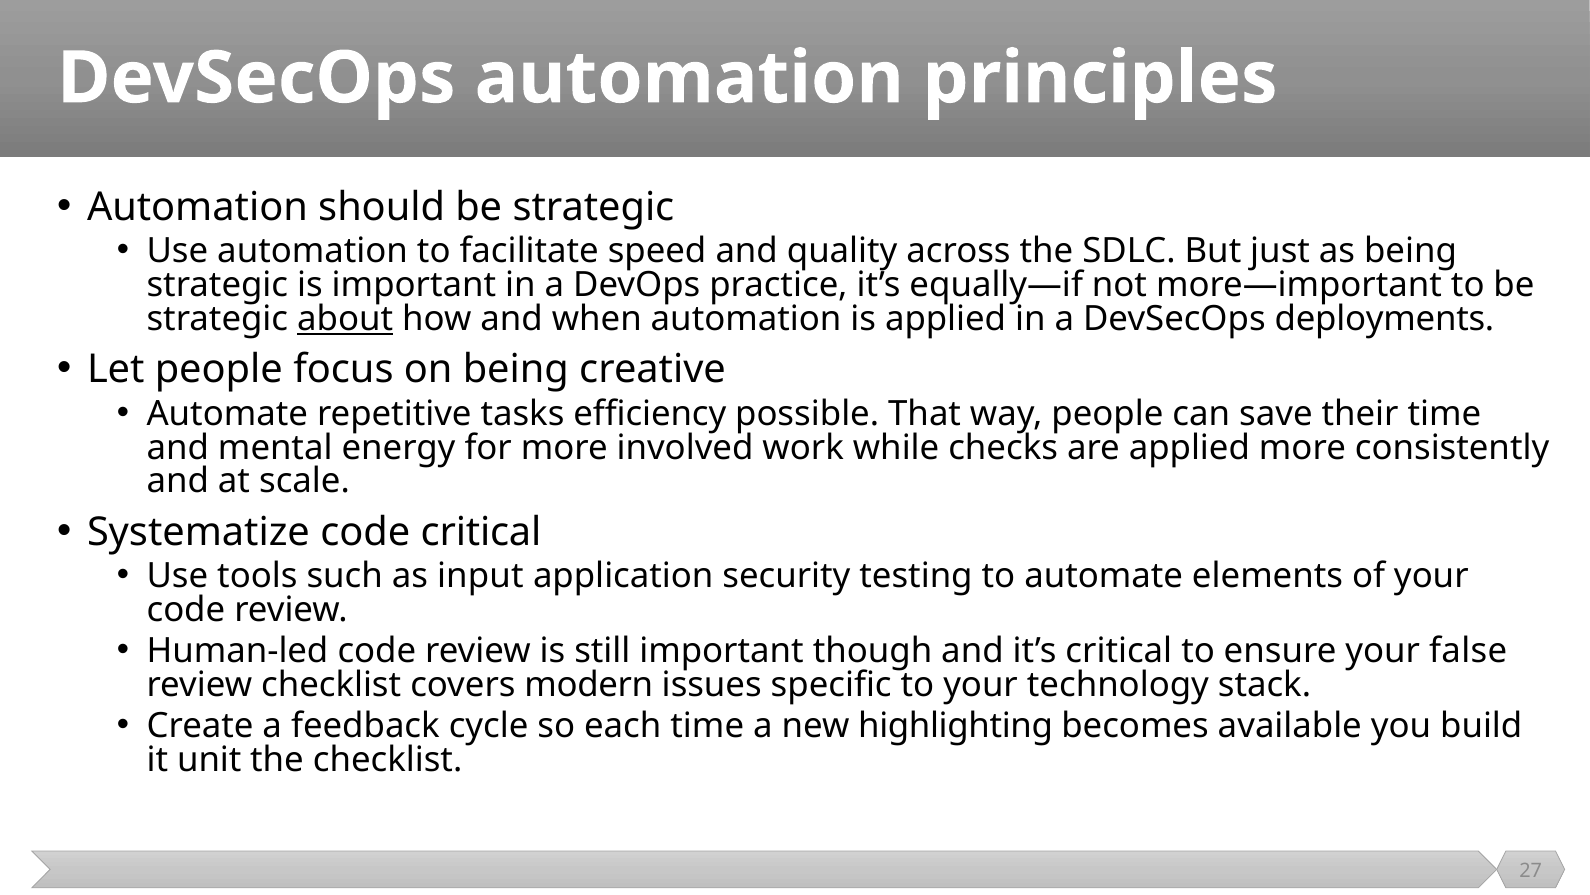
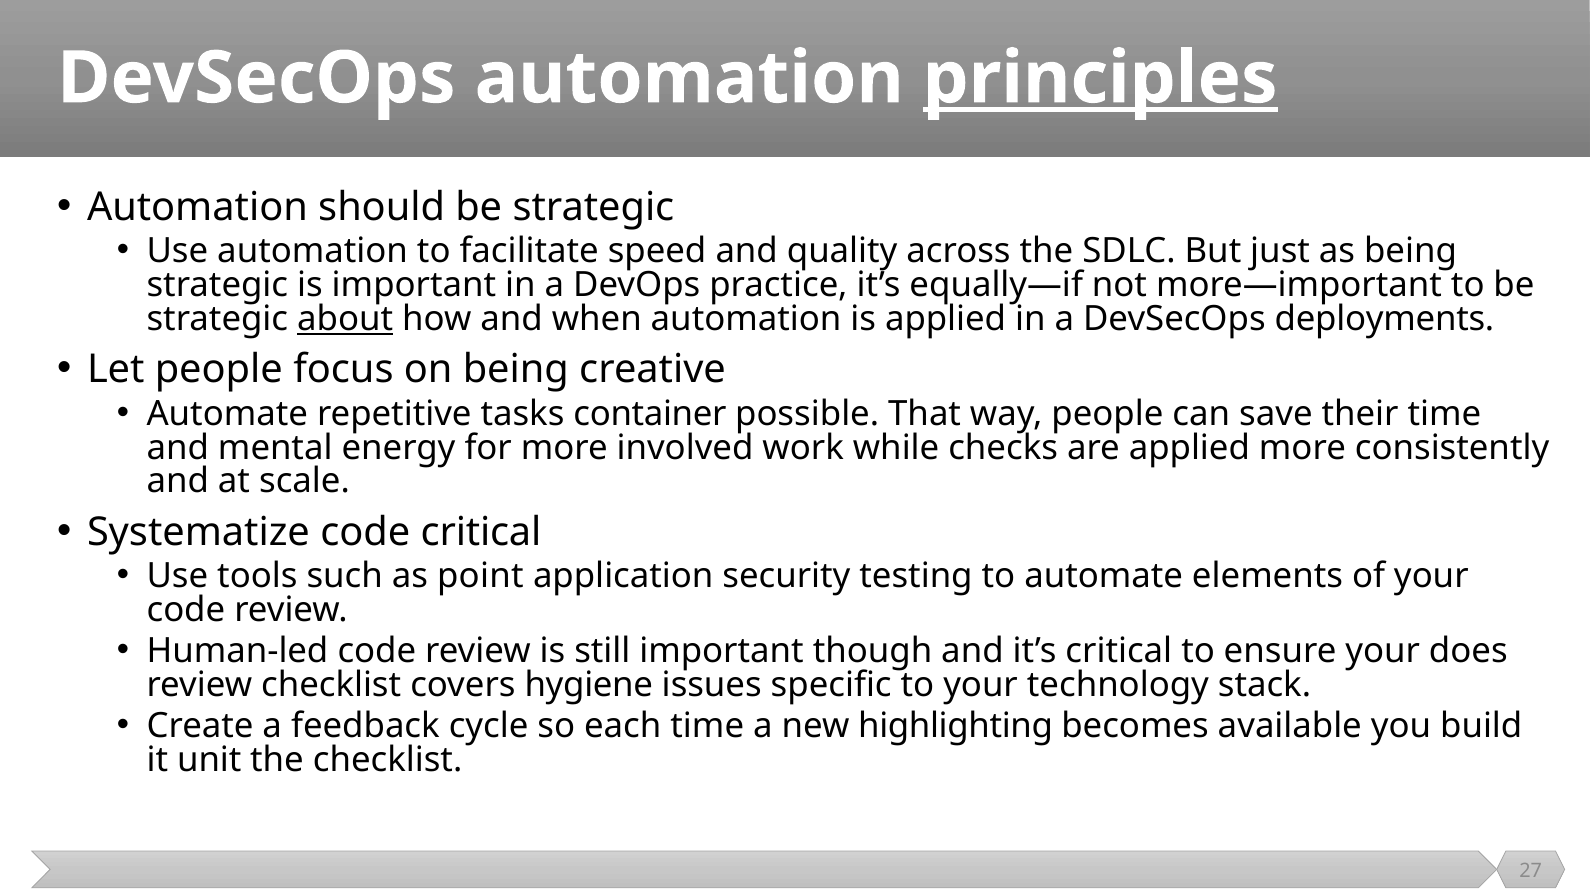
principles underline: none -> present
efficiency: efficiency -> container
input: input -> point
false: false -> does
modern: modern -> hygiene
